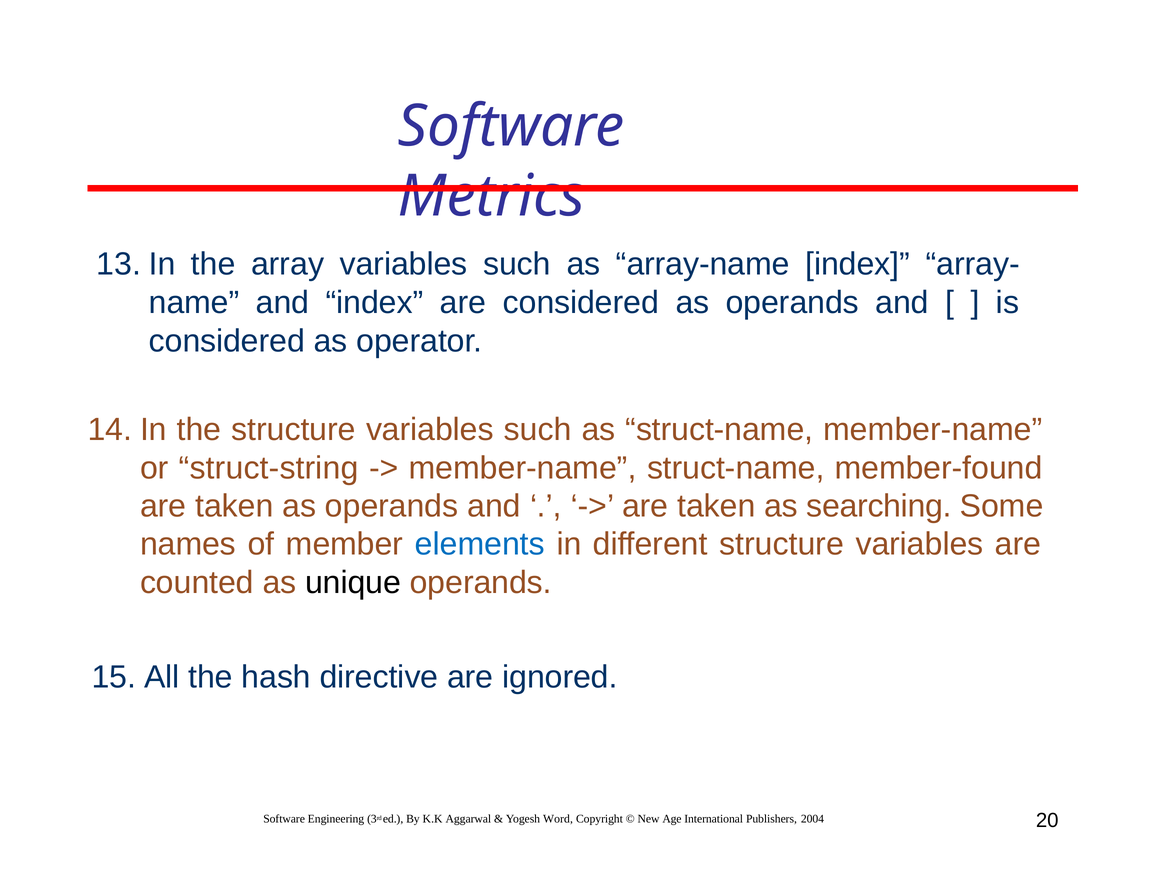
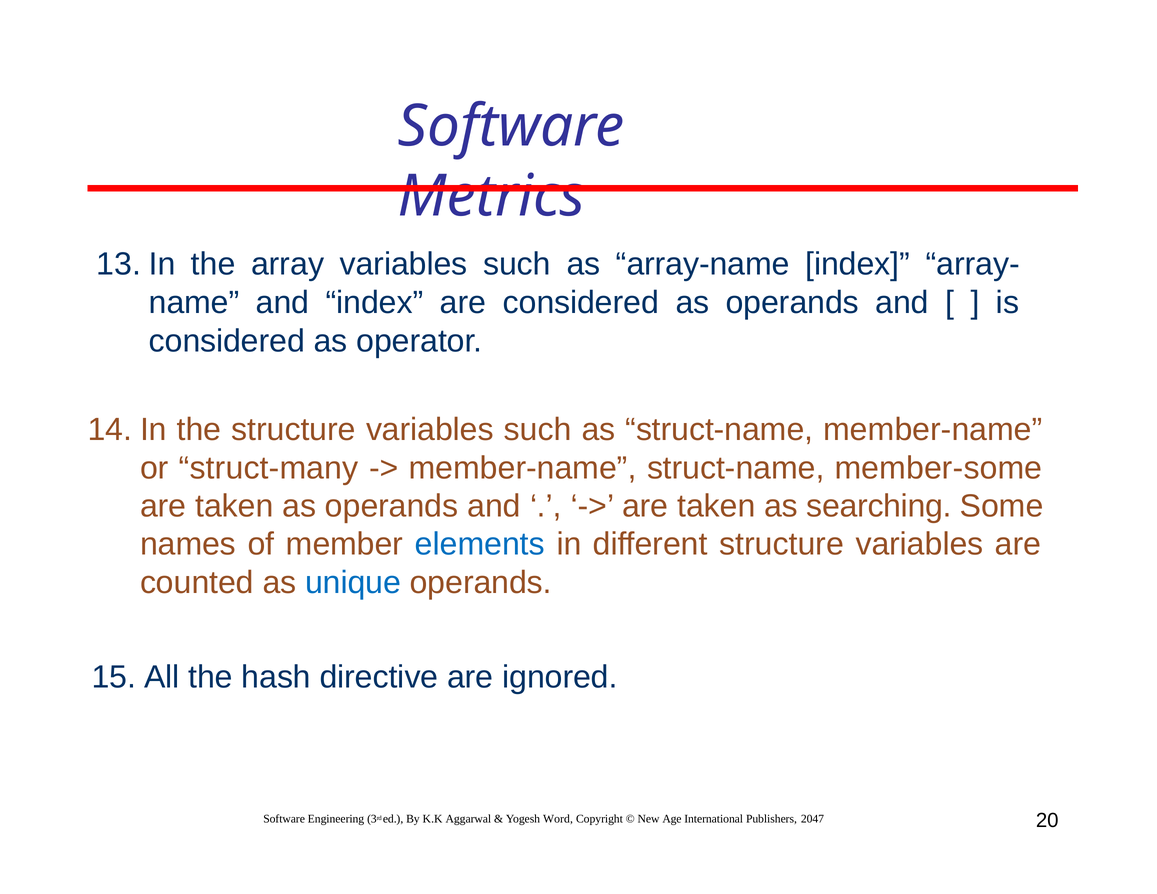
struct-string: struct-string -> struct-many
member-found: member-found -> member-some
unique colour: black -> blue
2004: 2004 -> 2047
